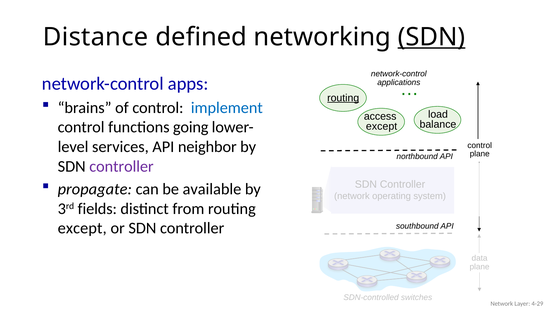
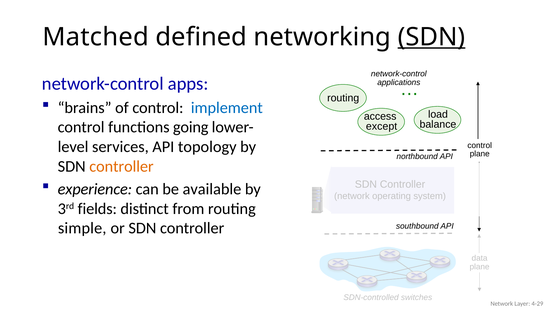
Distance: Distance -> Matched
routing at (343, 98) underline: present -> none
neighbor: neighbor -> topology
controller at (121, 166) colour: purple -> orange
propagate: propagate -> experience
except at (82, 228): except -> simple
